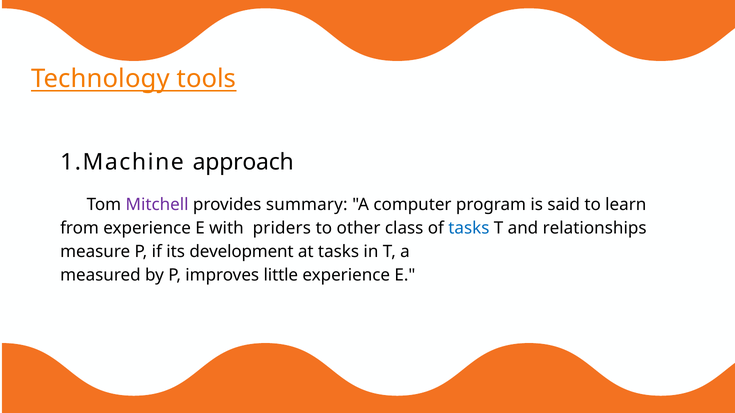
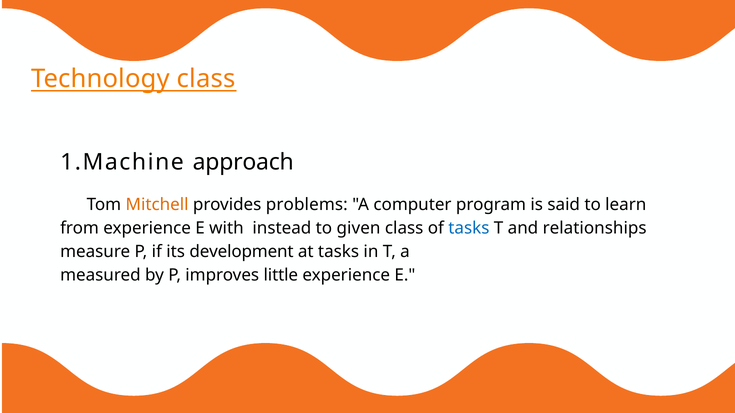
Technology tools: tools -> class
Mitchell colour: purple -> orange
summary: summary -> problems
priders: priders -> instead
other: other -> given
